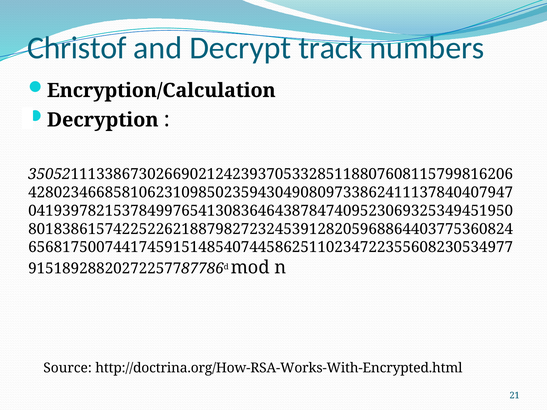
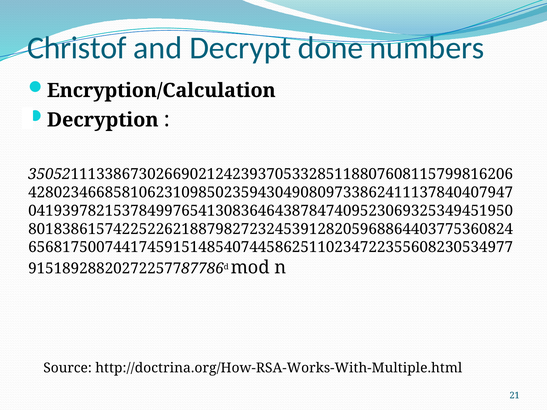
track: track -> done
http://doctrina.org/How-RSA-Works-With-Encrypted.html: http://doctrina.org/How-RSA-Works-With-Encrypted.html -> http://doctrina.org/How-RSA-Works-With-Multiple.html
